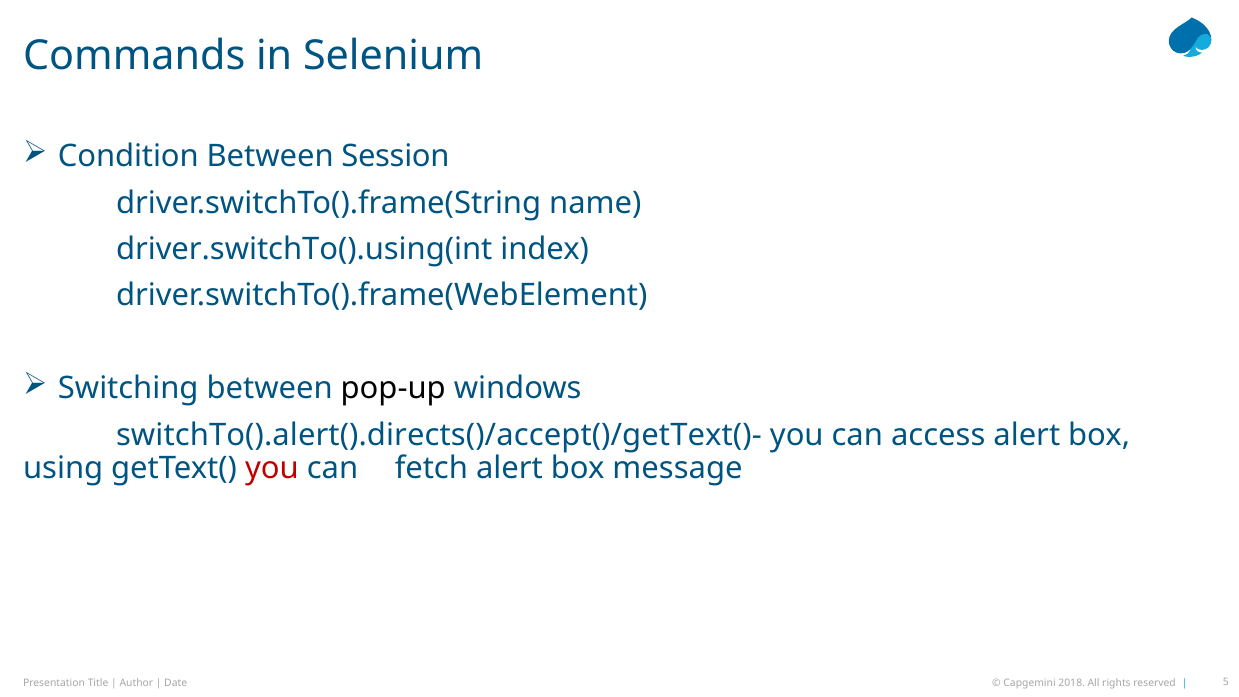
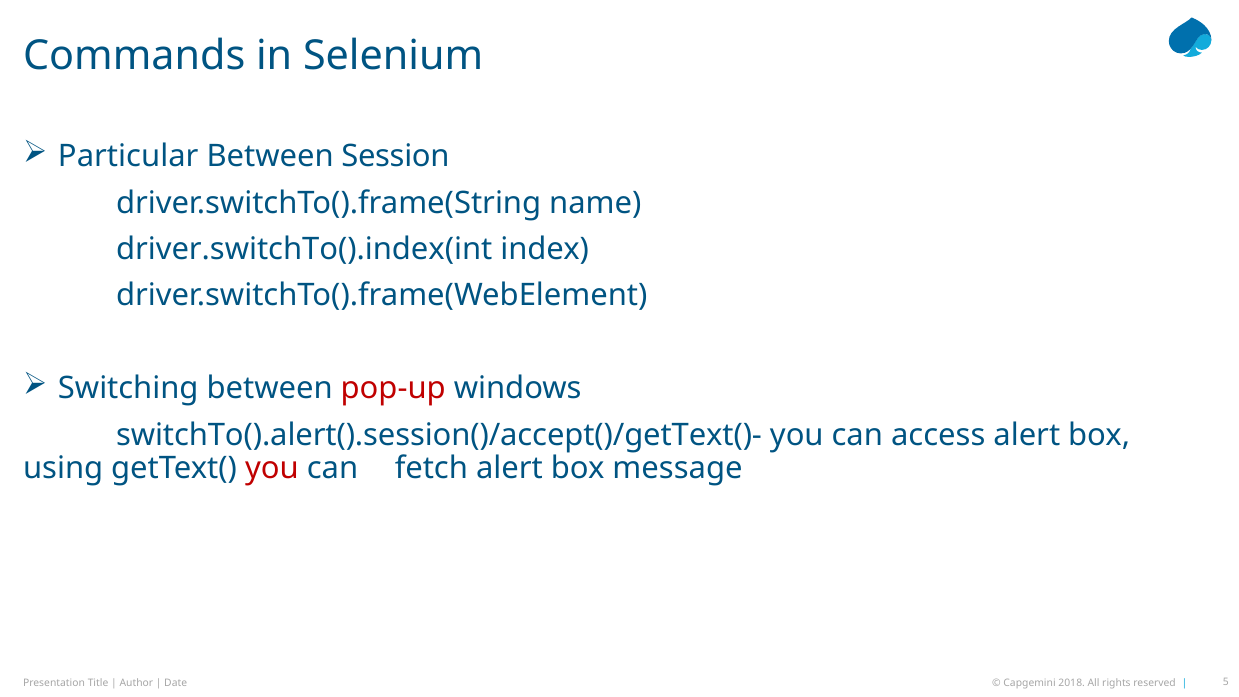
Condition: Condition -> Particular
driver.switchTo().using(int: driver.switchTo().using(int -> driver.switchTo().index(int
pop-up colour: black -> red
switchTo().alert().directs()/accept()/getText()-: switchTo().alert().directs()/accept()/getText()- -> switchTo().alert().session()/accept()/getText()-
